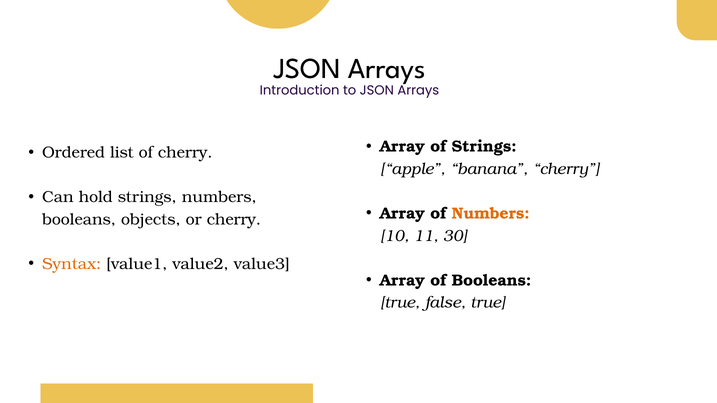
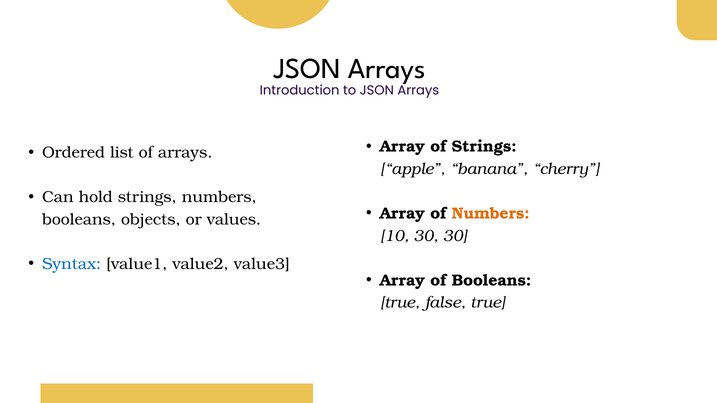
of cherry: cherry -> arrays
or cherry: cherry -> values
10 11: 11 -> 30
Syntax colour: orange -> blue
